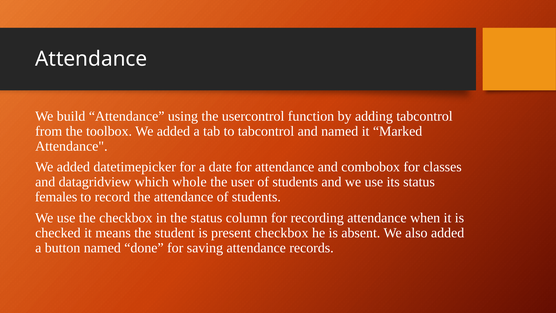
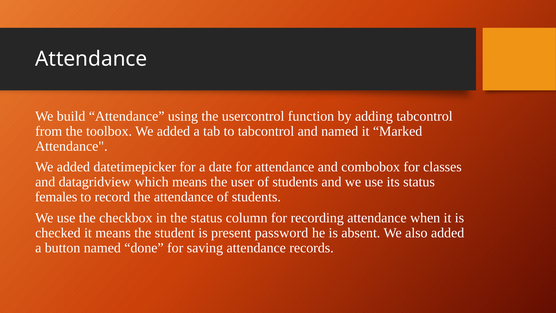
which whole: whole -> means
present checkbox: checkbox -> password
